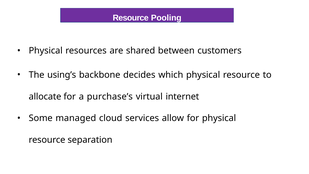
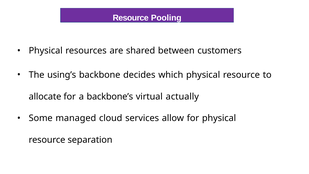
purchase’s: purchase’s -> backbone’s
internet: internet -> actually
